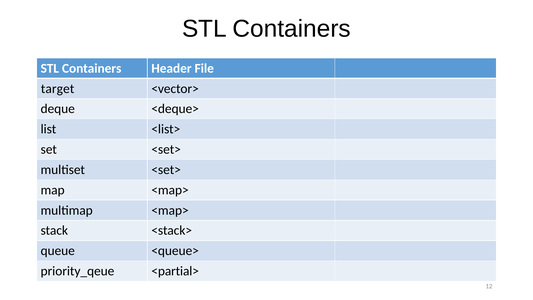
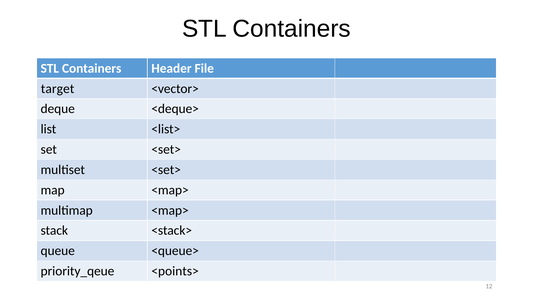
<partial>: <partial> -> <points>
